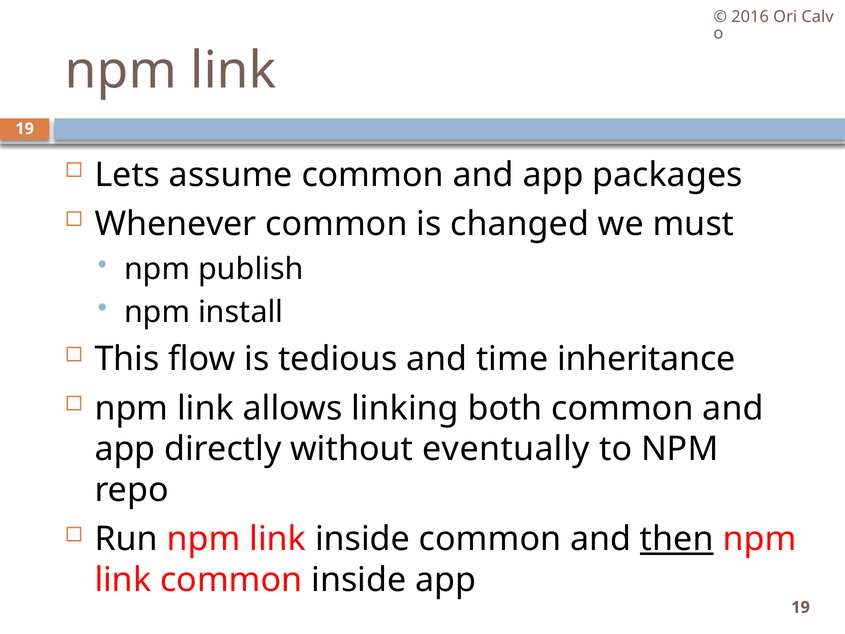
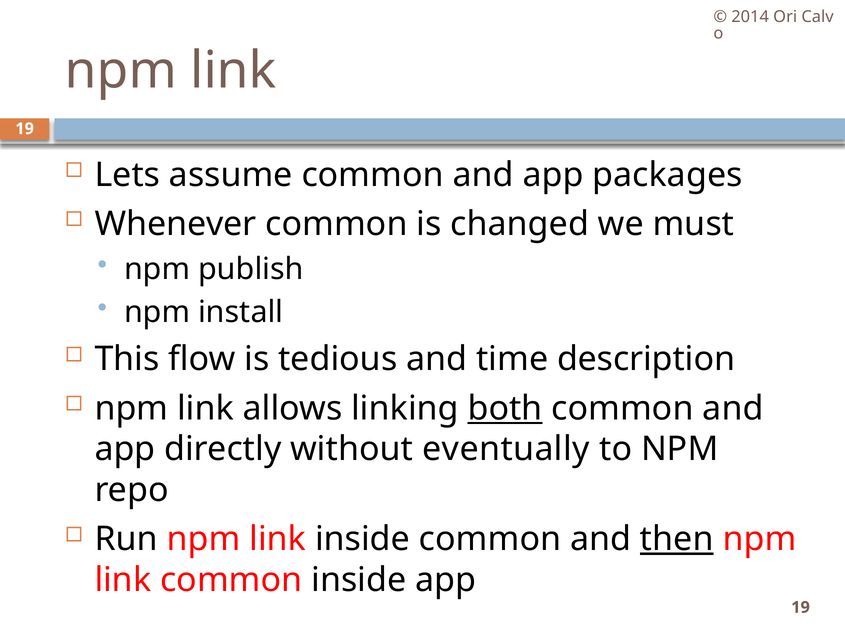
2016: 2016 -> 2014
inheritance: inheritance -> description
both underline: none -> present
